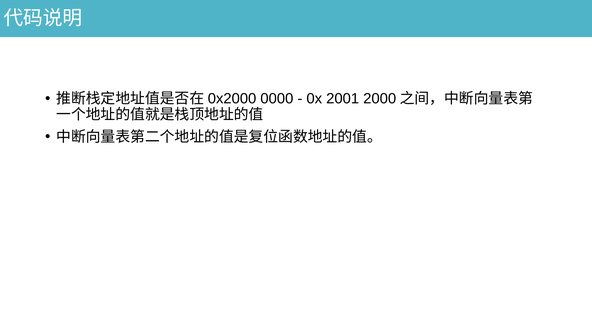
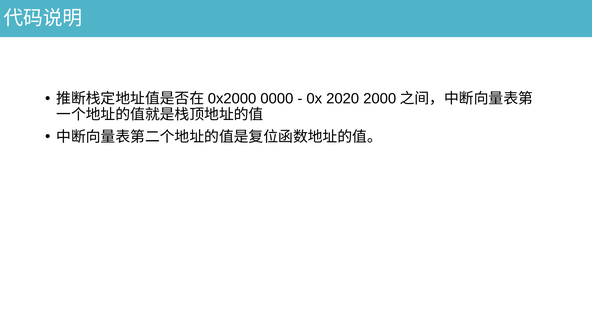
2001: 2001 -> 2020
